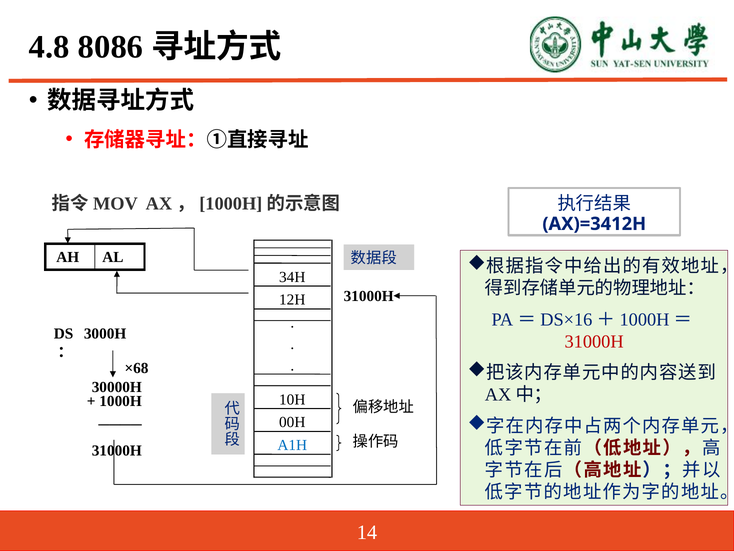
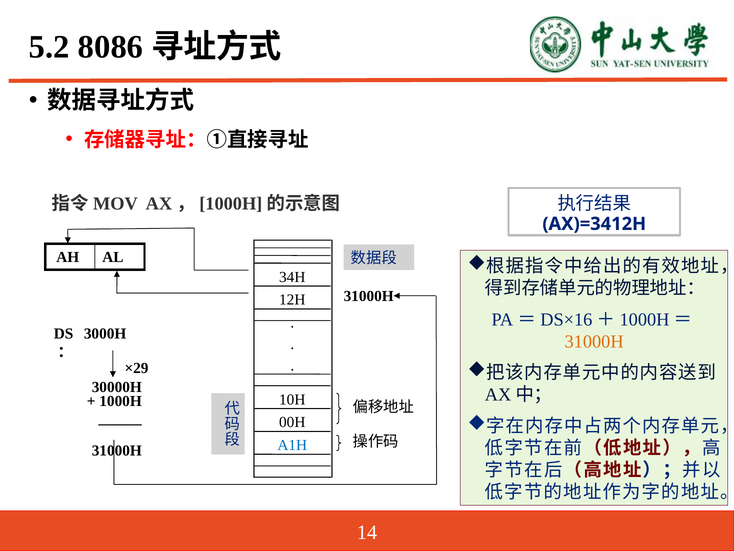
4.8: 4.8 -> 5.2
31000H at (594, 341) colour: red -> orange
×68: ×68 -> ×29
